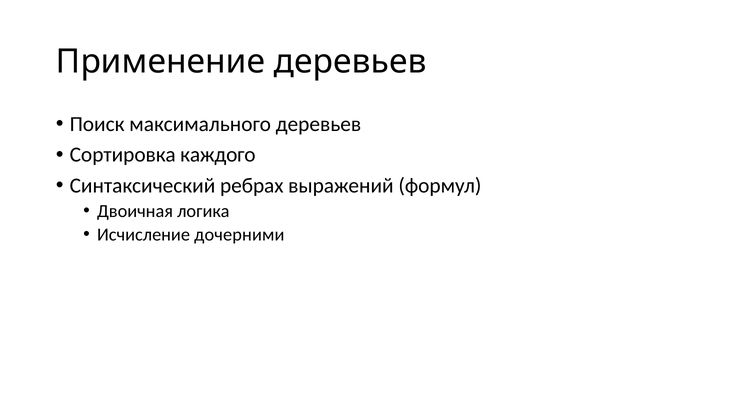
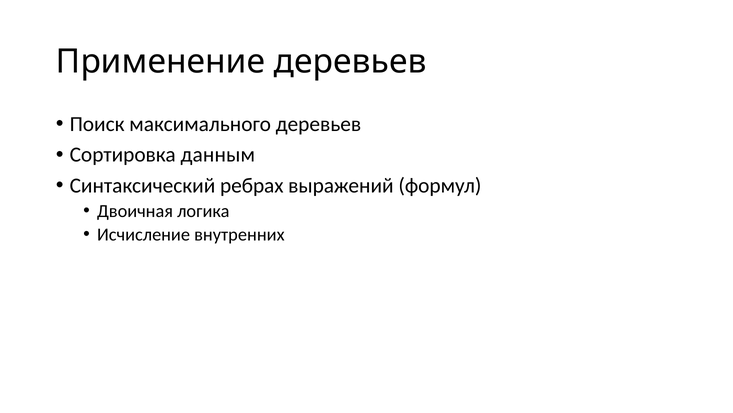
каждого: каждого -> данным
дочерними: дочерними -> внутренних
